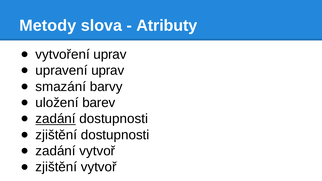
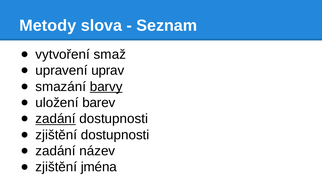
Atributy: Atributy -> Seznam
vytvoření uprav: uprav -> smaž
barvy underline: none -> present
zadání vytvoř: vytvoř -> název
zjištění vytvoř: vytvoř -> jména
